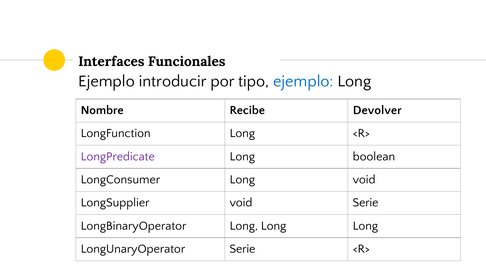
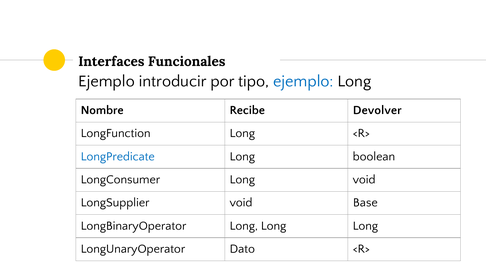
LongPredicate colour: purple -> blue
void Serie: Serie -> Base
LongUnaryOperator Serie: Serie -> Dato
